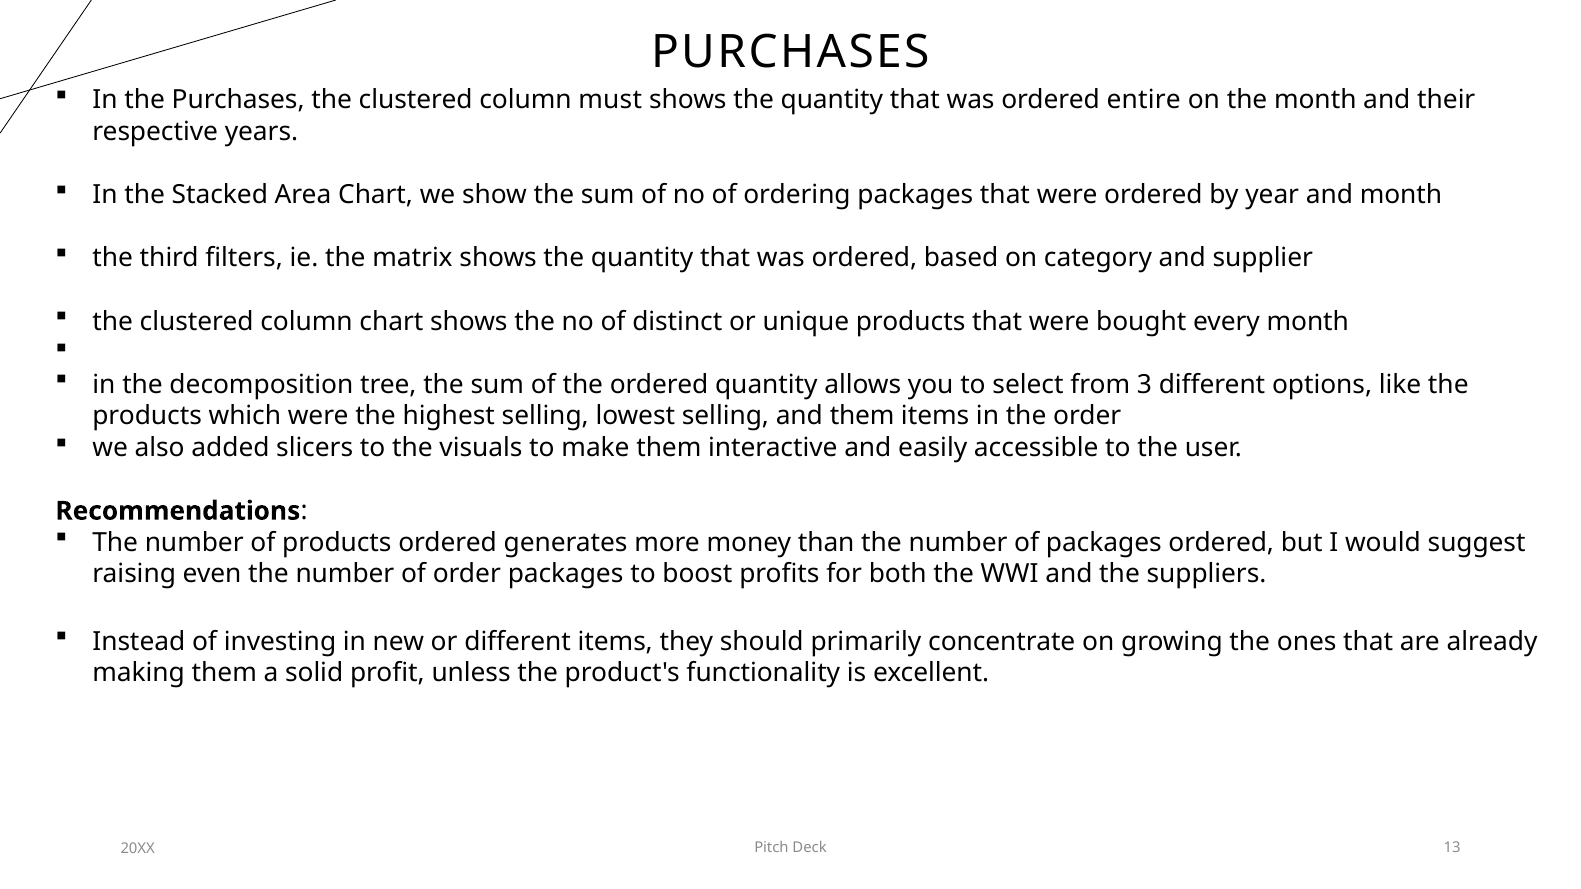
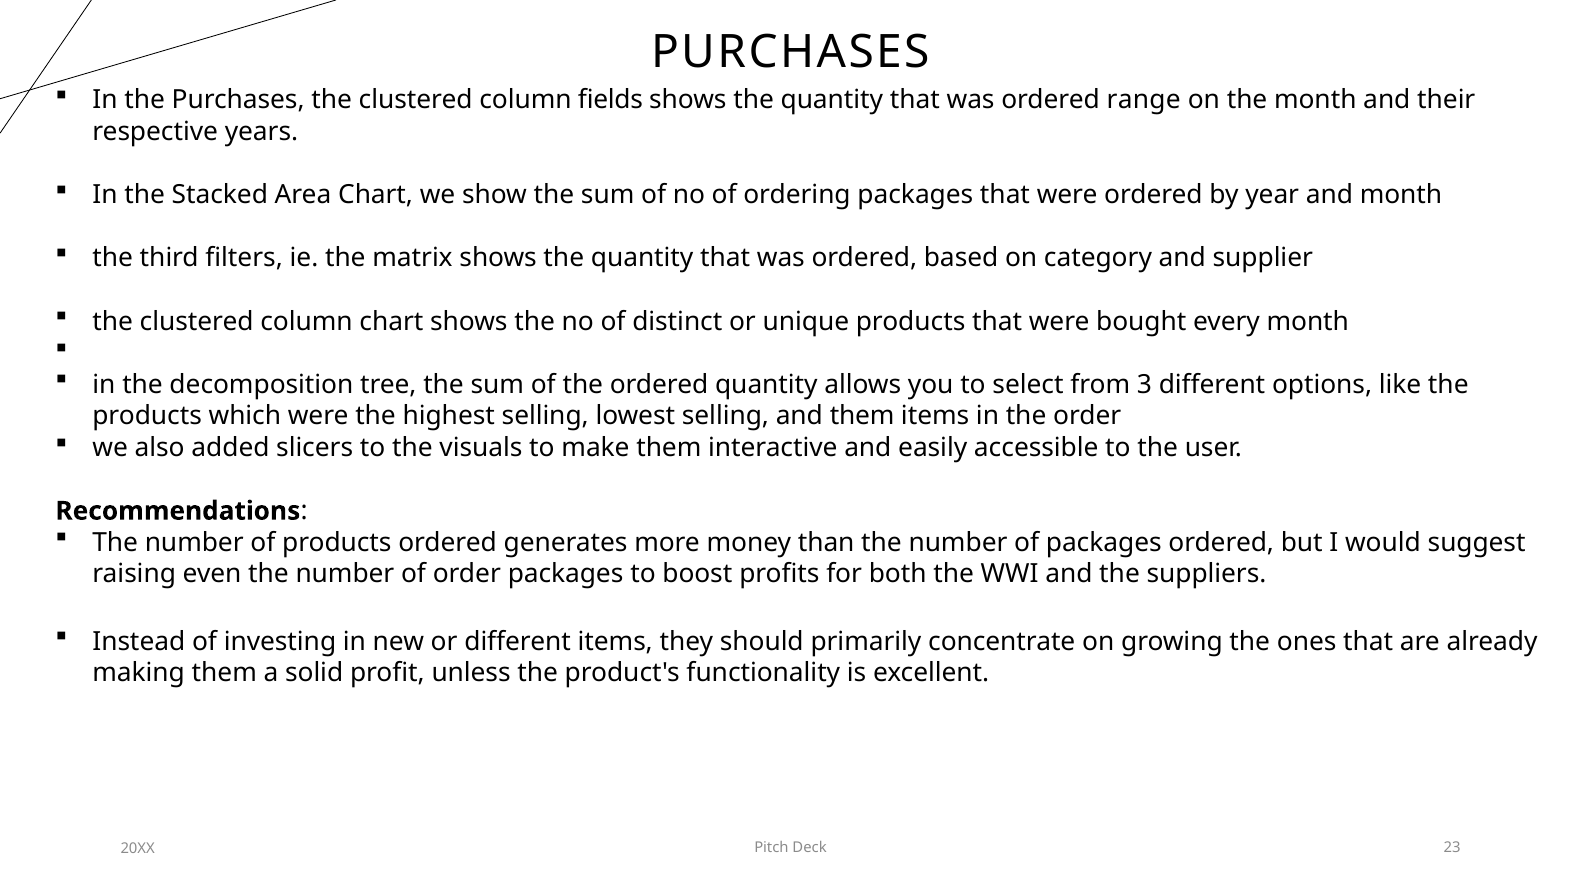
must: must -> fields
entire: entire -> range
13: 13 -> 23
